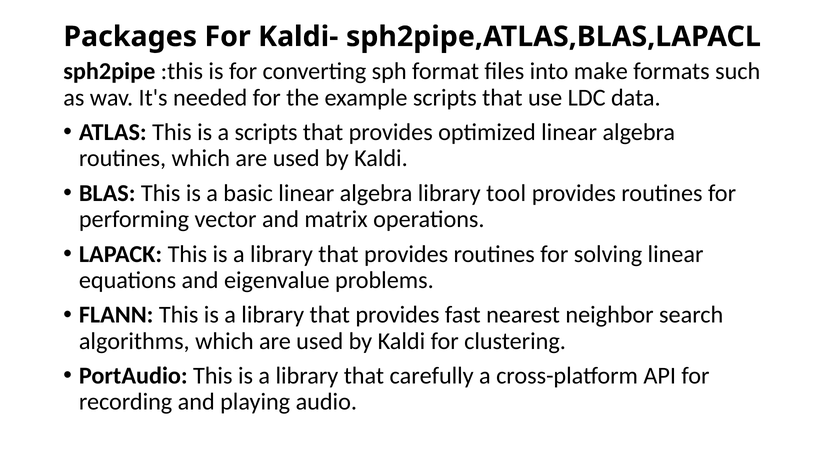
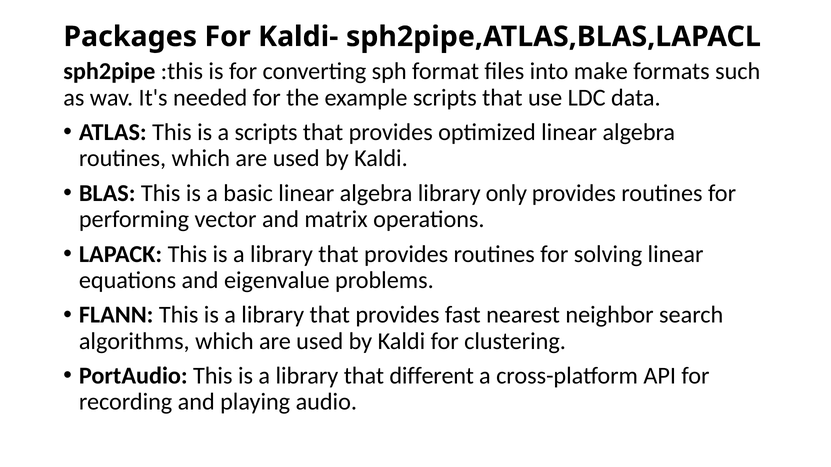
tool: tool -> only
carefully: carefully -> different
